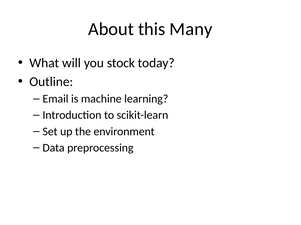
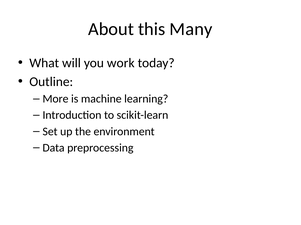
stock: stock -> work
Email: Email -> More
